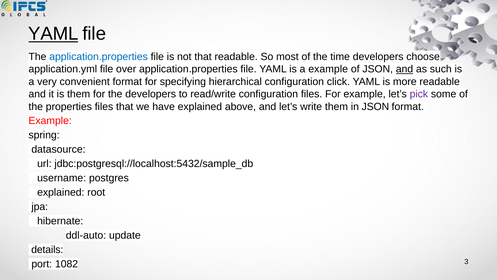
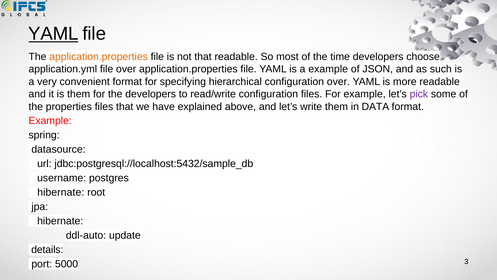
application.properties at (99, 57) colour: blue -> orange
and at (405, 69) underline: present -> none
configuration click: click -> over
in JSON: JSON -> DATA
explained at (61, 192): explained -> hibernate
1082: 1082 -> 5000
